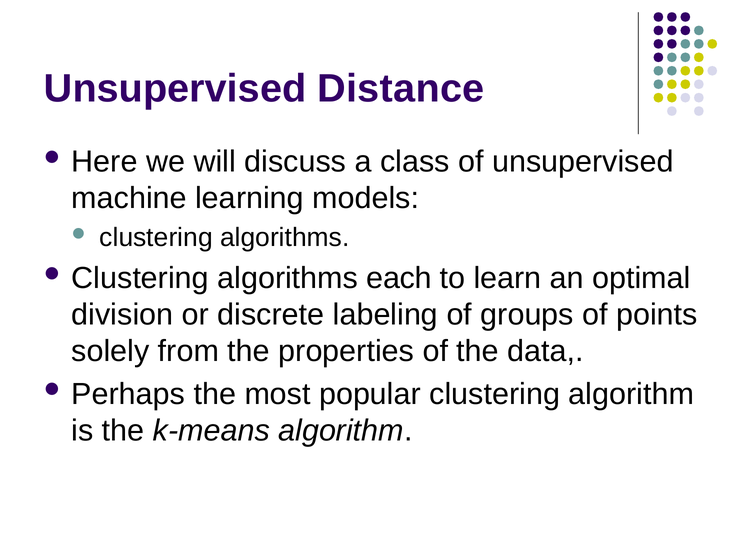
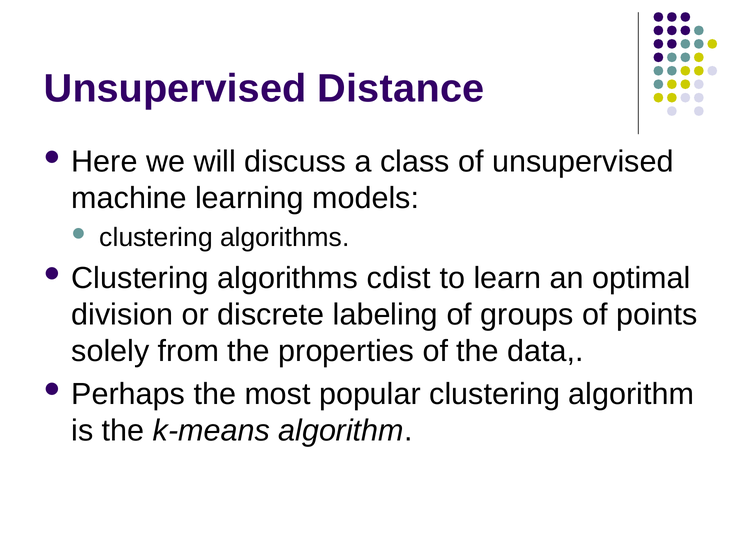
each: each -> cdist
